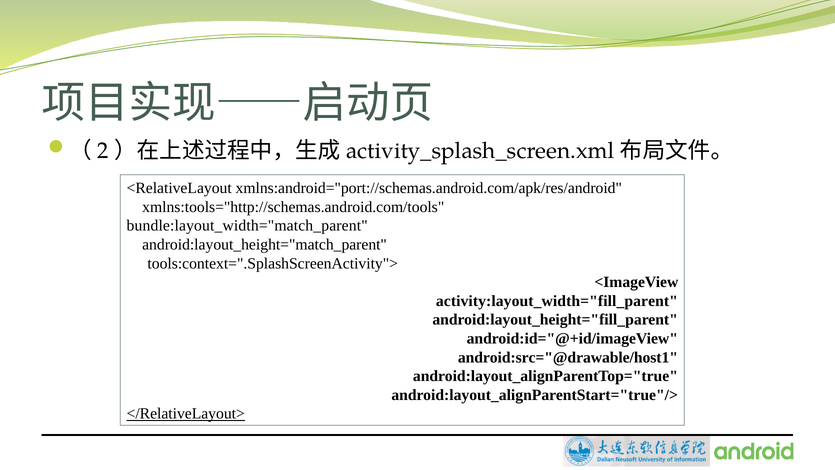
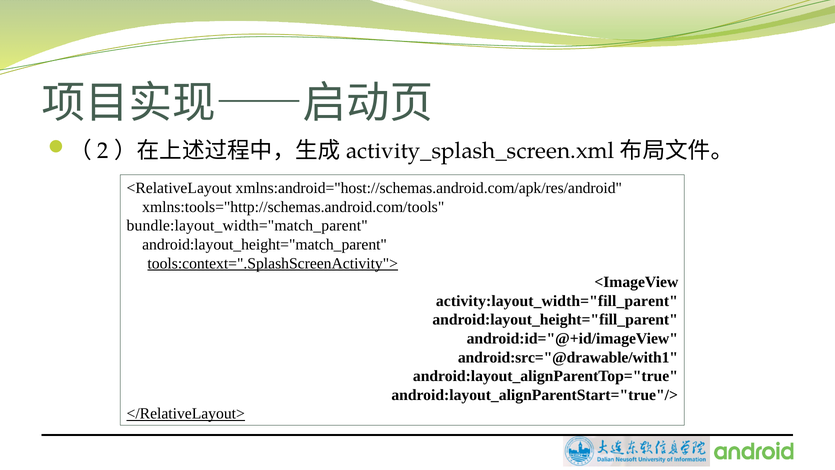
xmlns:android="port://schemas.android.com/apk/res/android: xmlns:android="port://schemas.android.com/apk/res/android -> xmlns:android="host://schemas.android.com/apk/res/android
tools:context=".SplashScreenActivity"> underline: none -> present
android:src="@drawable/host1: android:src="@drawable/host1 -> android:src="@drawable/with1
